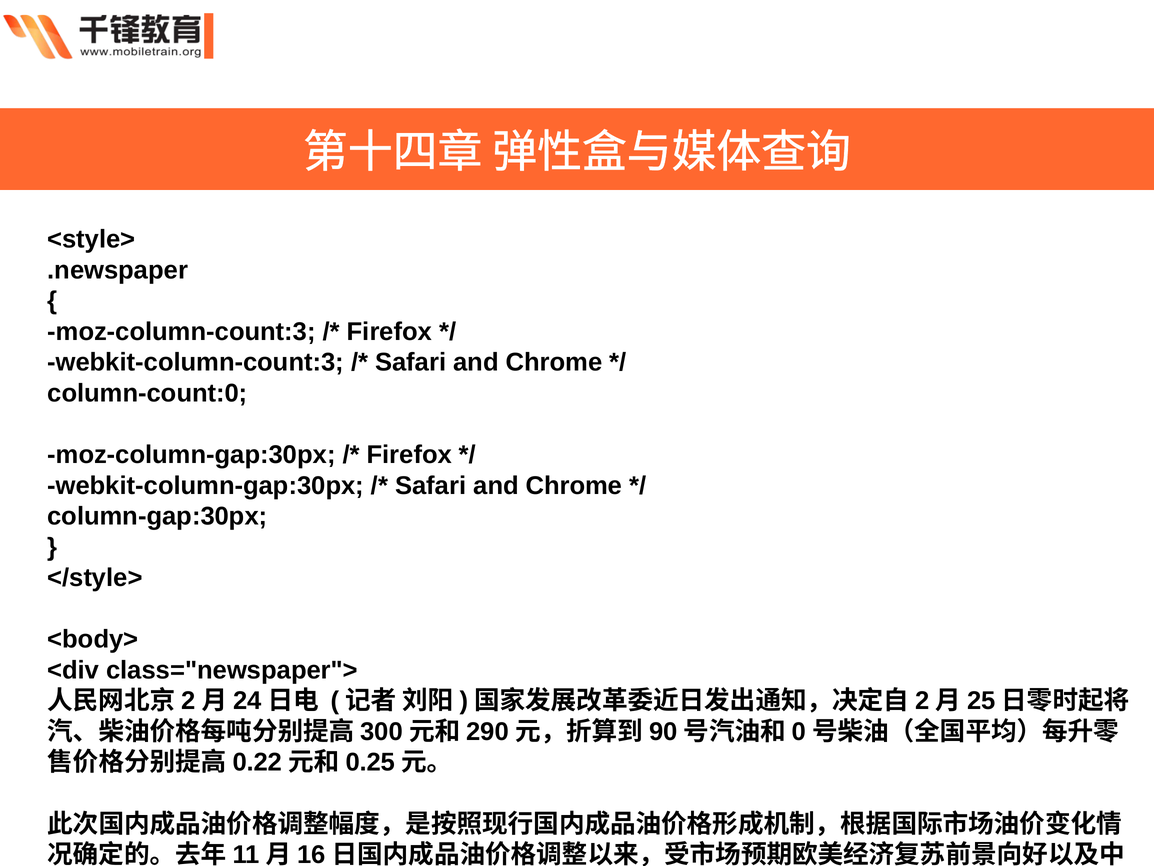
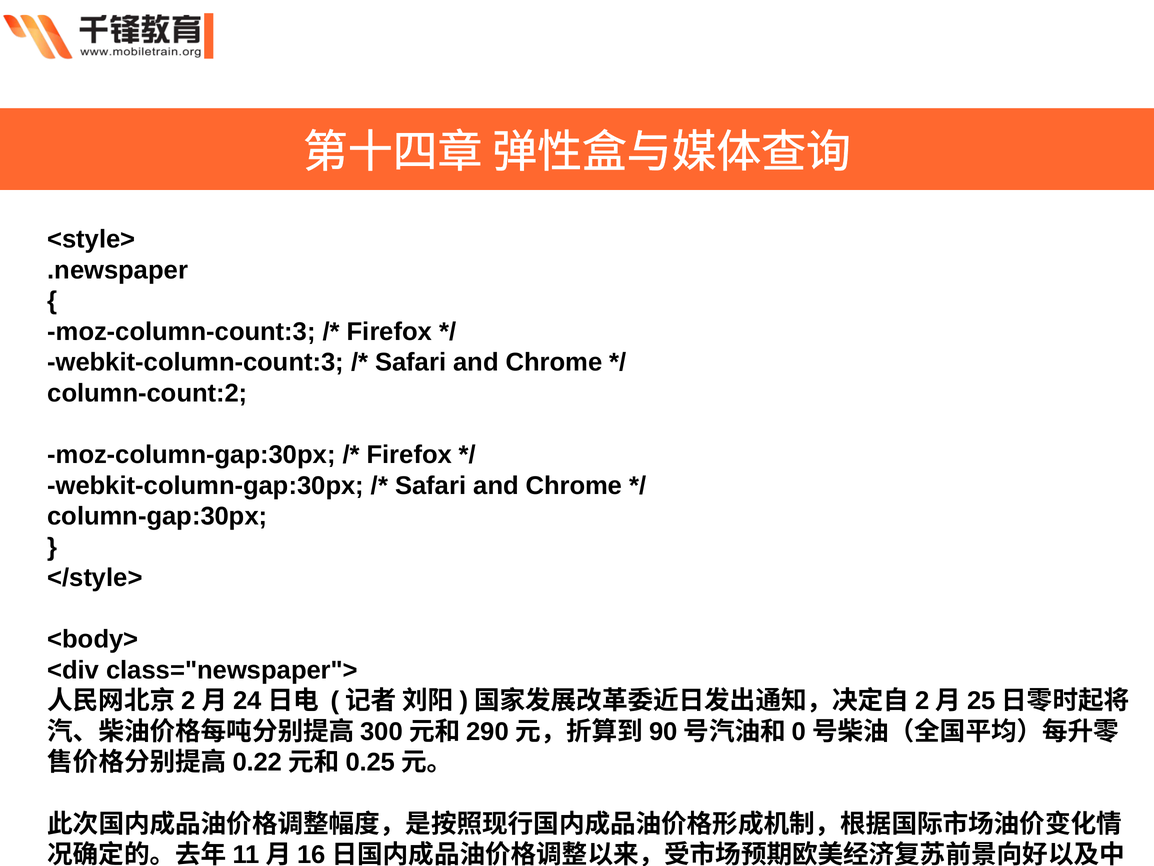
column-count:0: column-count:0 -> column-count:2
